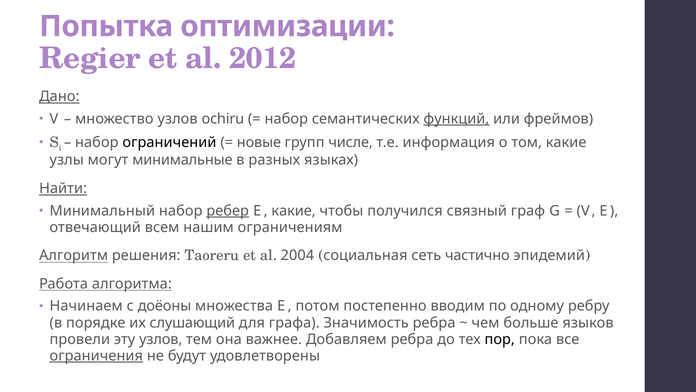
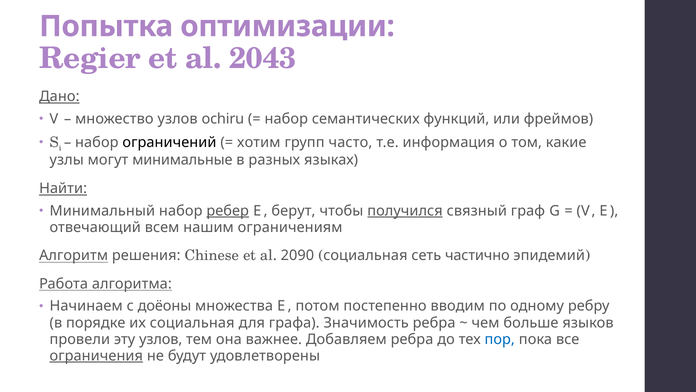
2012: 2012 -> 2043
функций underline: present -> none
новые: новые -> хотим
числе: числе -> часто
E какие: какие -> берут
получился underline: none -> present
Taoreru: Taoreru -> Chinese
2004: 2004 -> 2090
их слушающий: слушающий -> социальная
пор colour: black -> blue
